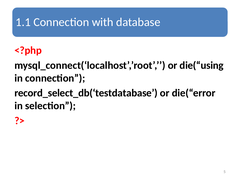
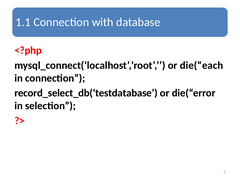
die(“using: die(“using -> die(“each
